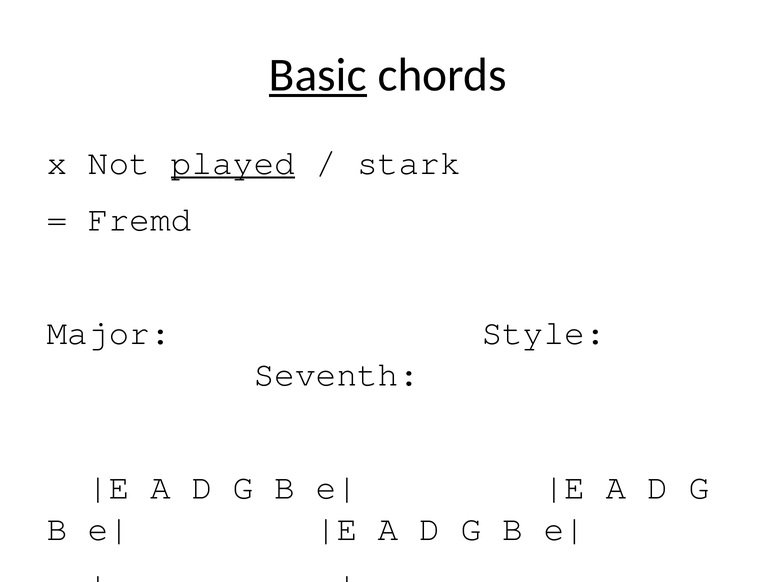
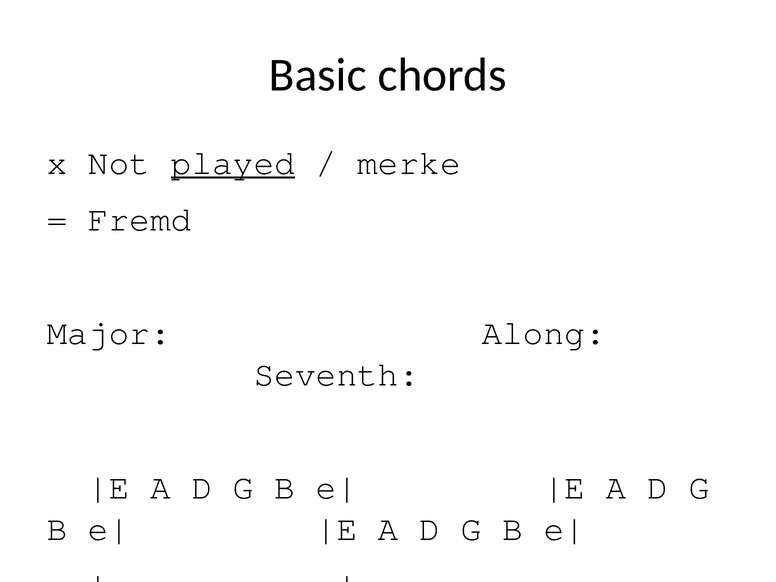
Basic underline: present -> none
stark: stark -> merke
Style: Style -> Along
